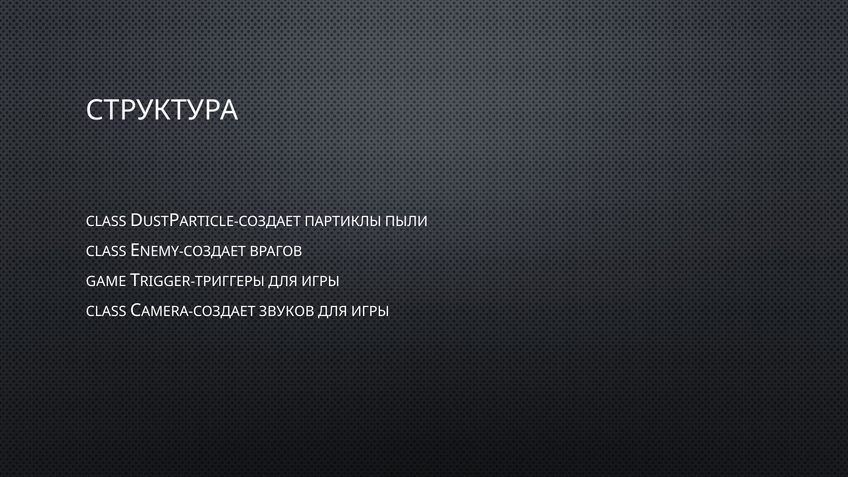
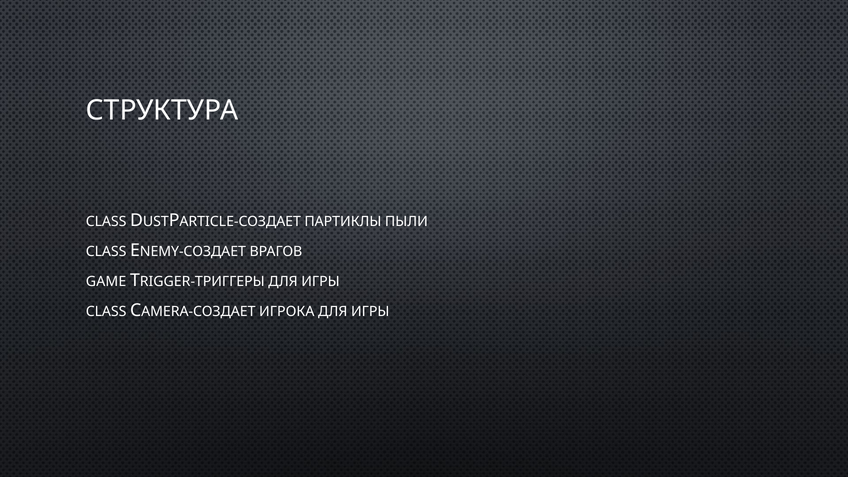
ЗВУКОВ: ЗВУКОВ -> ИГРОКА
